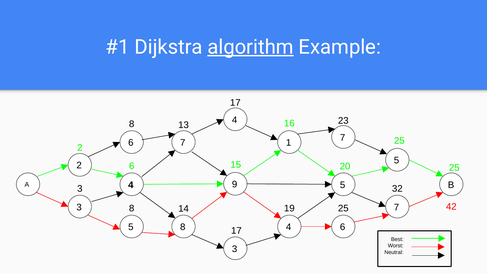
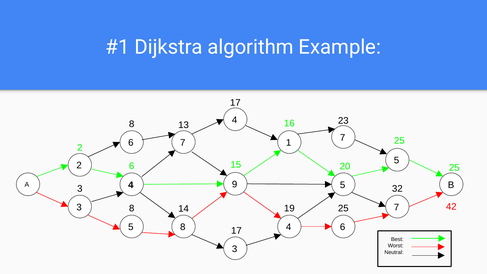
algorithm underline: present -> none
